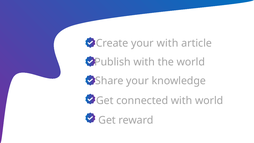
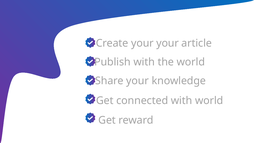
your with: with -> your
